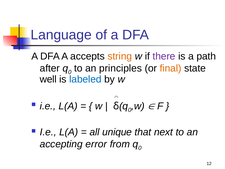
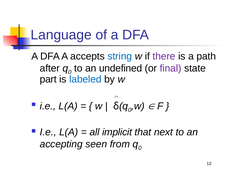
string colour: orange -> blue
principles: principles -> undefined
final colour: orange -> purple
well: well -> part
unique: unique -> implicit
error: error -> seen
